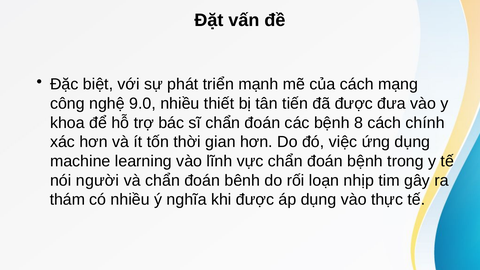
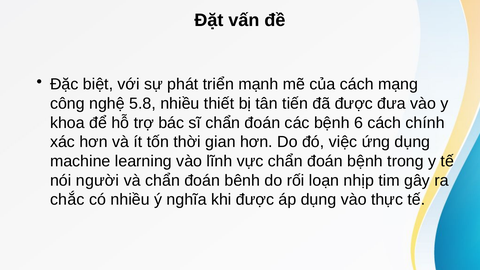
9.0: 9.0 -> 5.8
8: 8 -> 6
thám: thám -> chắc
